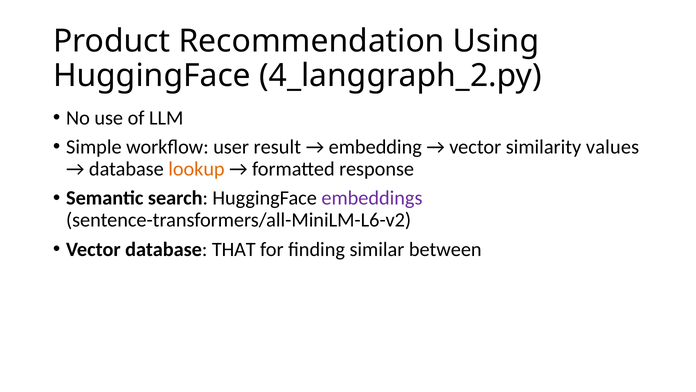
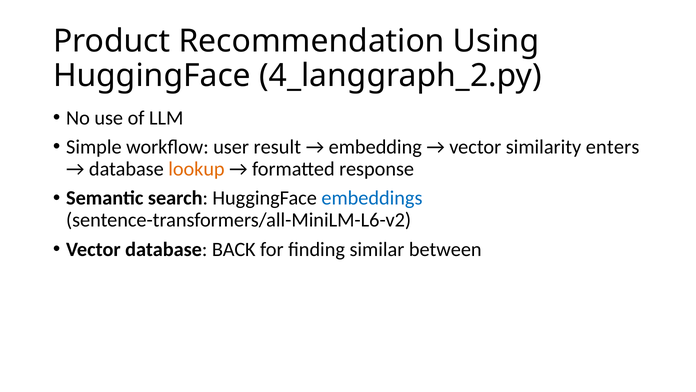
values: values -> enters
embeddings colour: purple -> blue
THAT: THAT -> BACK
